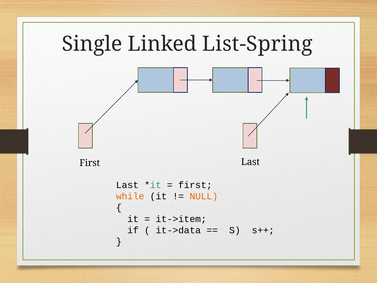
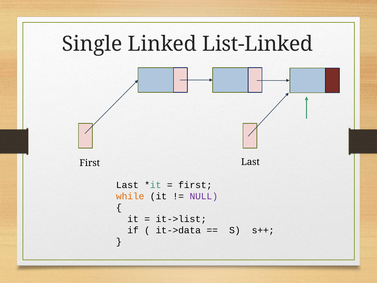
List-Spring: List-Spring -> List-Linked
NULL colour: orange -> purple
it->item: it->item -> it->list
